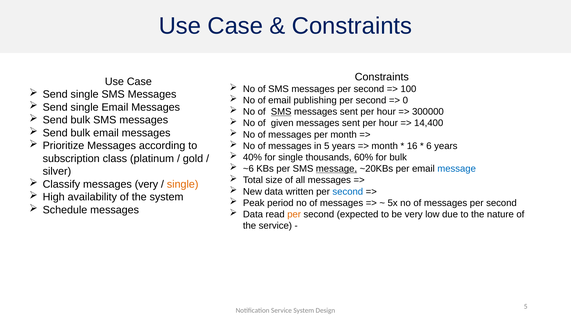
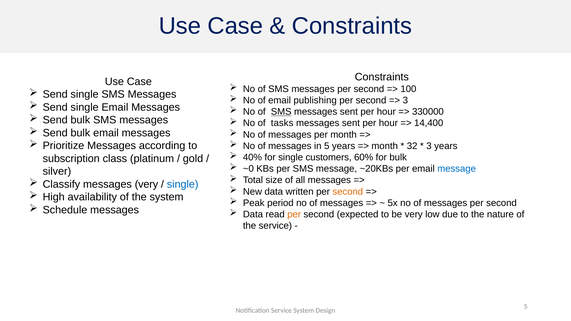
0 at (405, 100): 0 -> 3
300000: 300000 -> 330000
given: given -> tasks
16: 16 -> 32
6 at (429, 146): 6 -> 3
thousands: thousands -> customers
~6: ~6 -> ~0
message at (336, 169) underline: present -> none
single at (183, 184) colour: orange -> blue
second at (348, 192) colour: blue -> orange
